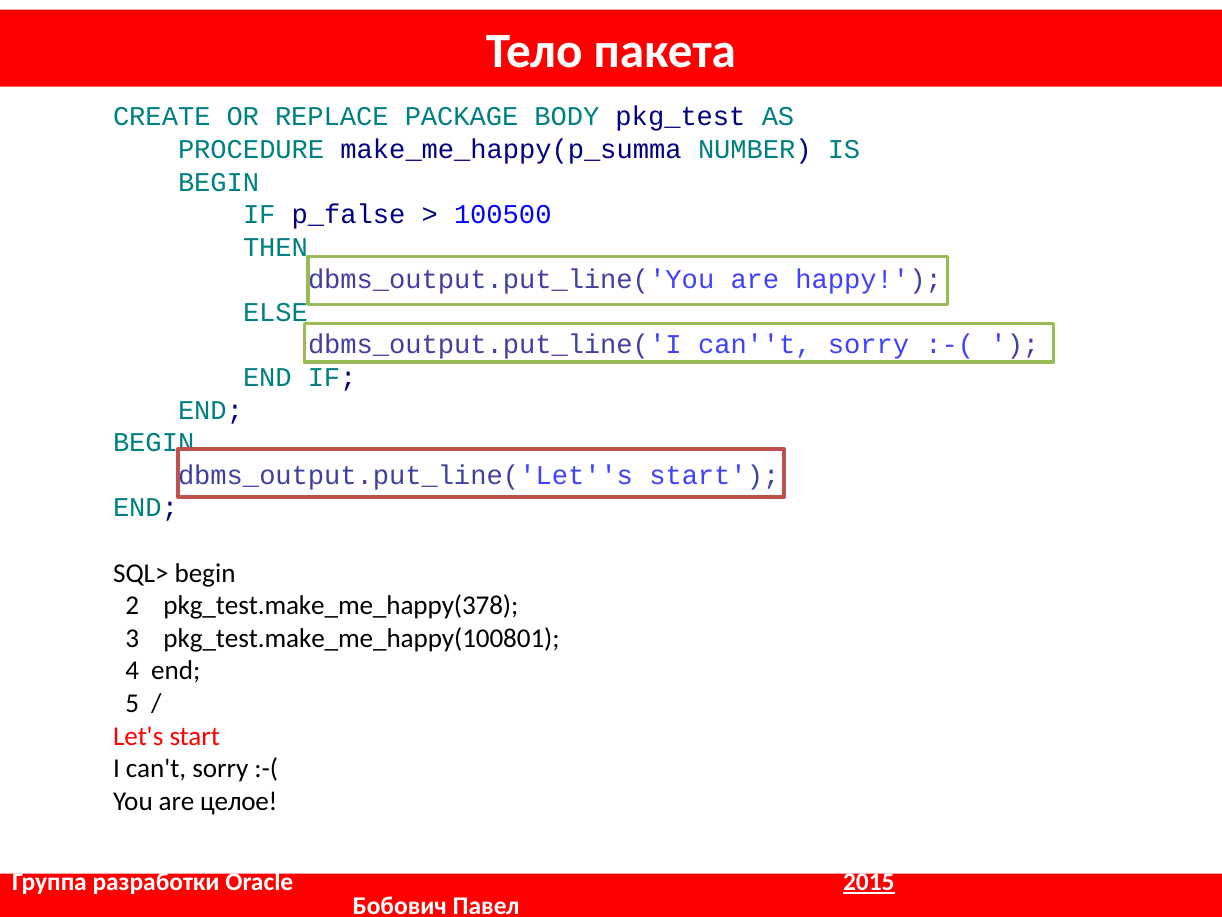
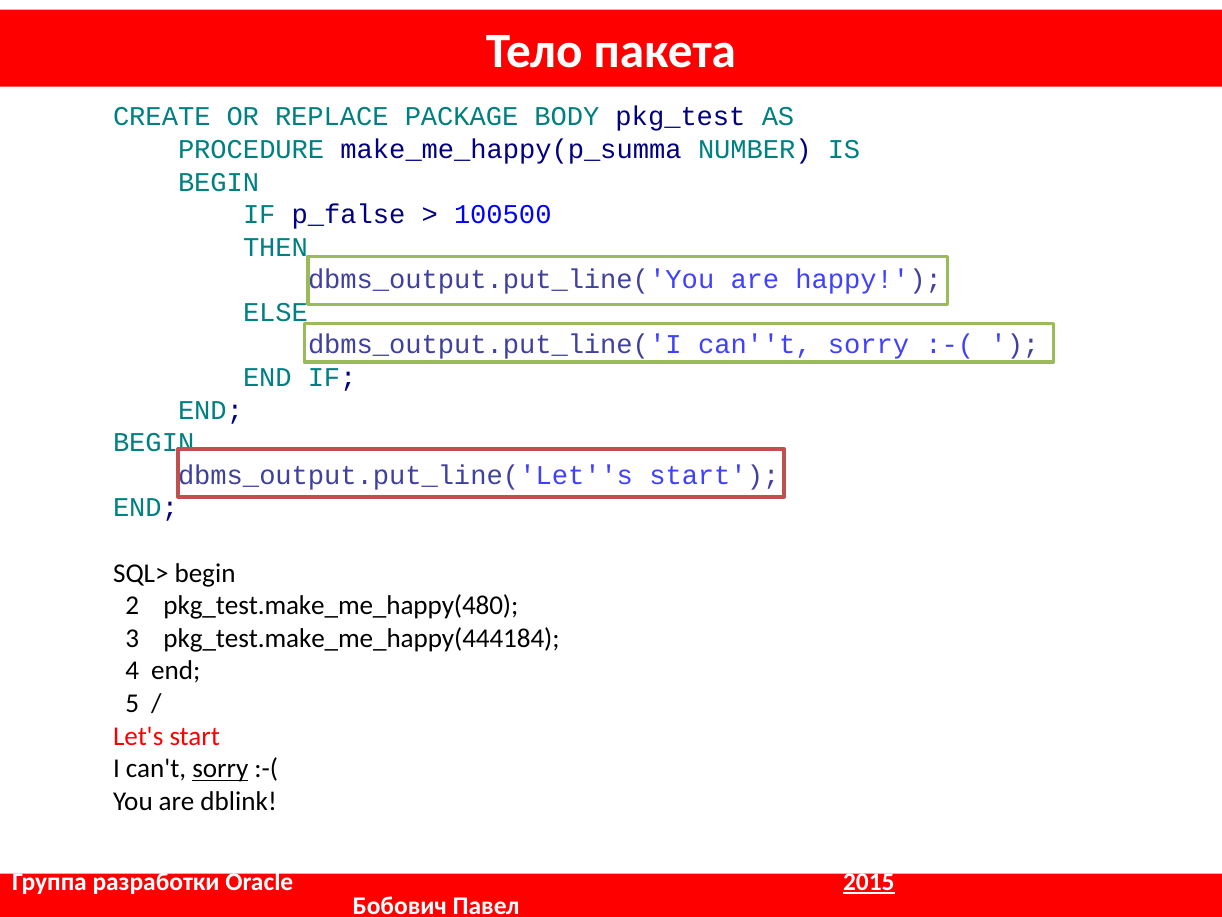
pkg_test.make_me_happy(378: pkg_test.make_me_happy(378 -> pkg_test.make_me_happy(480
pkg_test.make_me_happy(100801: pkg_test.make_me_happy(100801 -> pkg_test.make_me_happy(444184
sorry at (220, 768) underline: none -> present
целое: целое -> dblink
